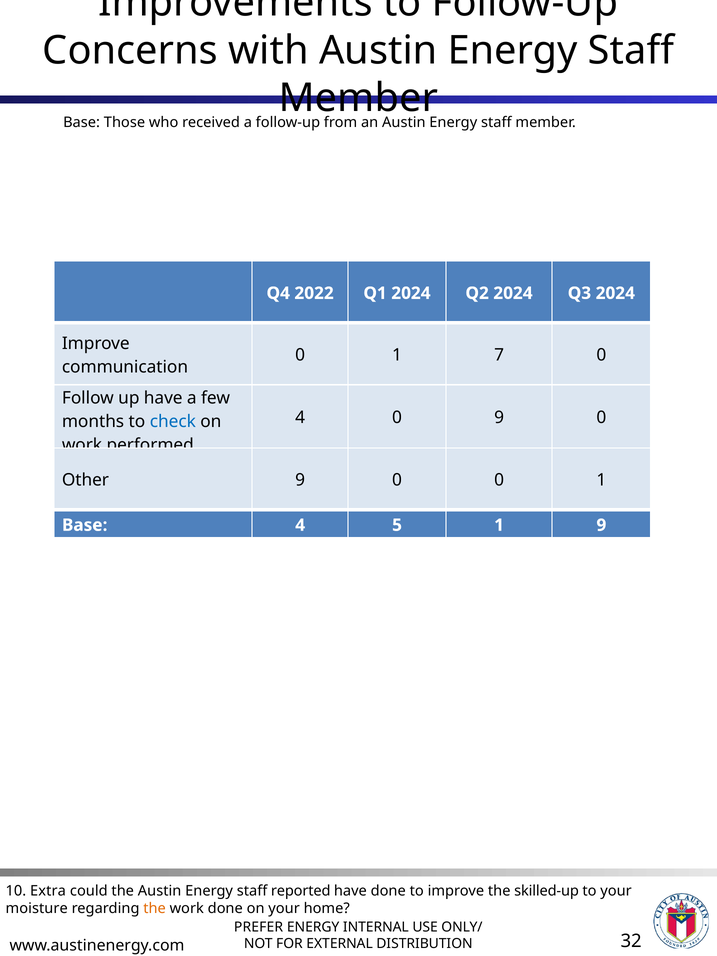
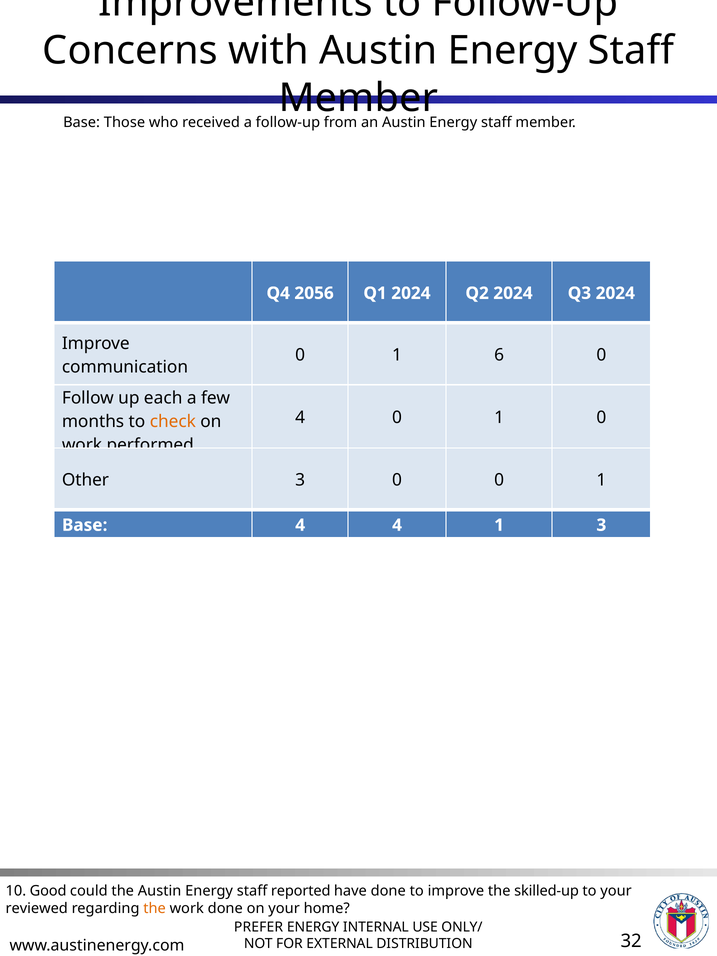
2022: 2022 -> 2056
7: 7 -> 6
up have: have -> each
4 0 9: 9 -> 1
check colour: blue -> orange
Other 9: 9 -> 3
4 5: 5 -> 4
1 9: 9 -> 3
Extra: Extra -> Good
moisture: moisture -> reviewed
